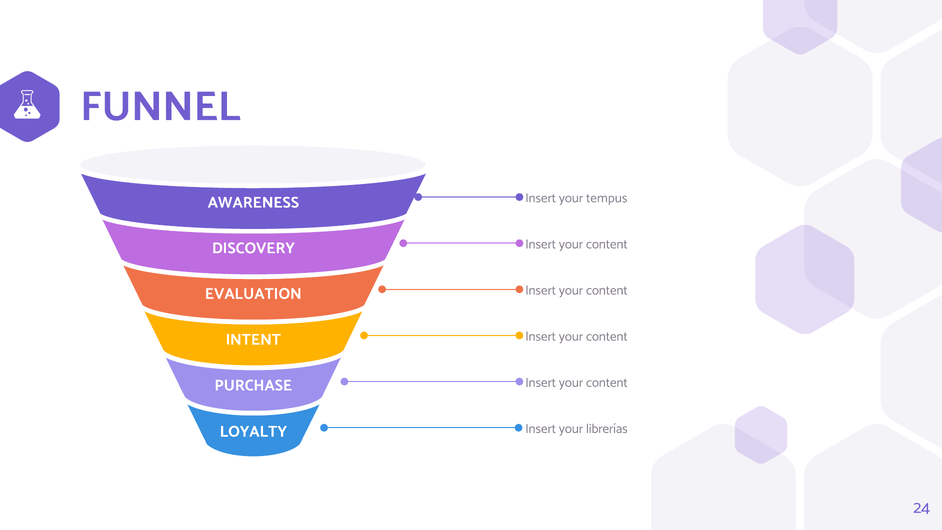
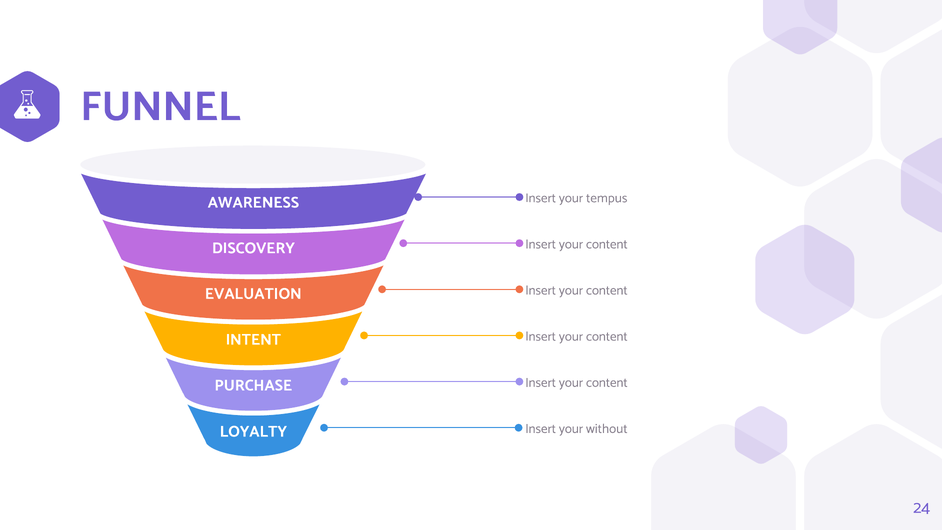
librerías: librerías -> without
